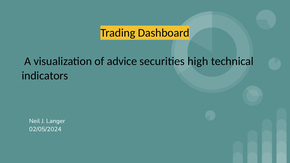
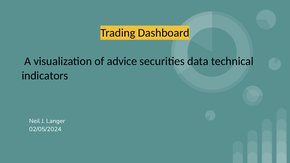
high: high -> data
